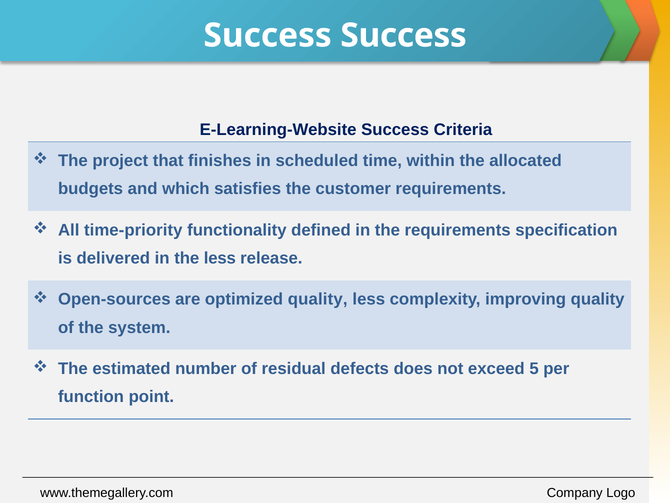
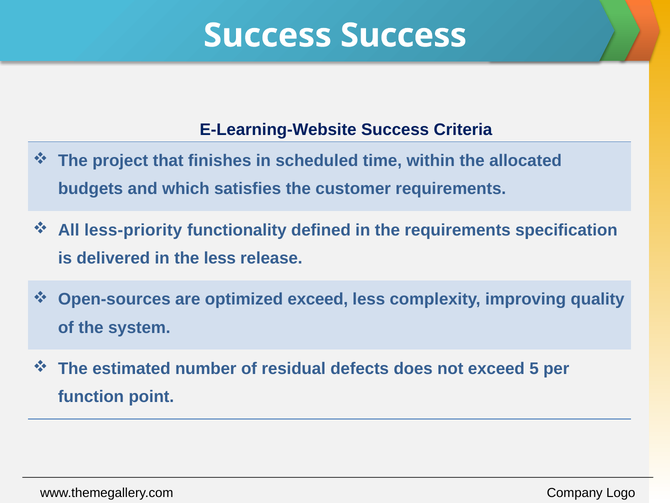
time-priority: time-priority -> less-priority
optimized quality: quality -> exceed
